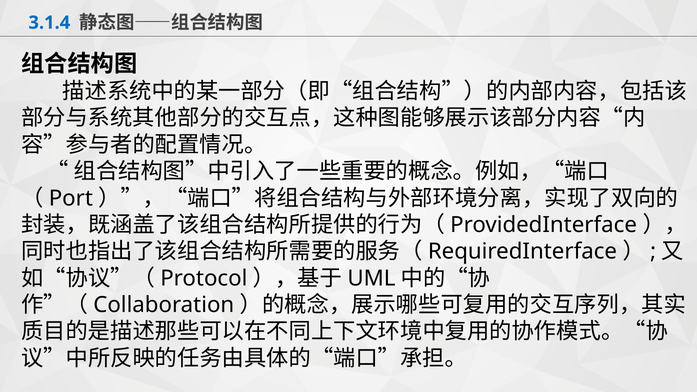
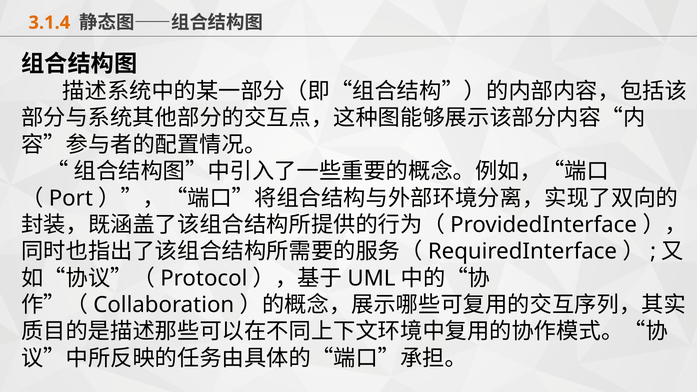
3.1.4 colour: blue -> orange
